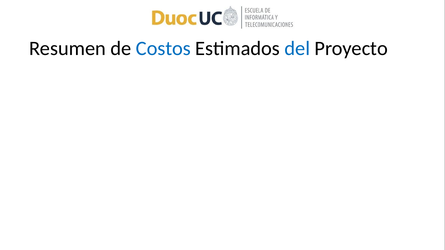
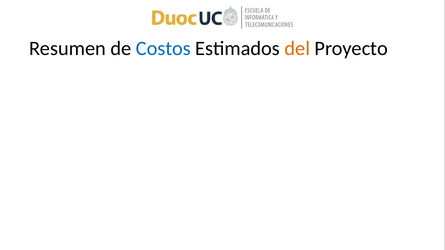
del colour: blue -> orange
